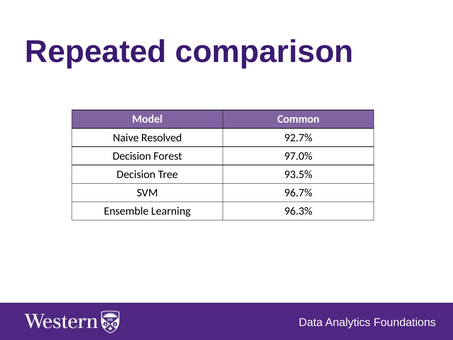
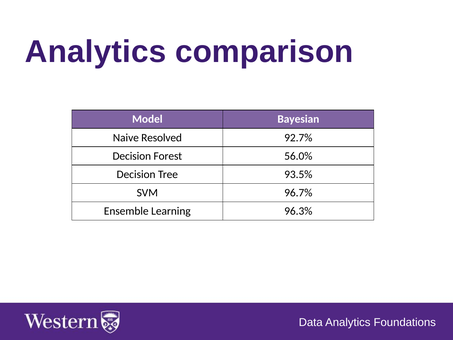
Repeated at (96, 52): Repeated -> Analytics
Common: Common -> Bayesian
97.0%: 97.0% -> 56.0%
